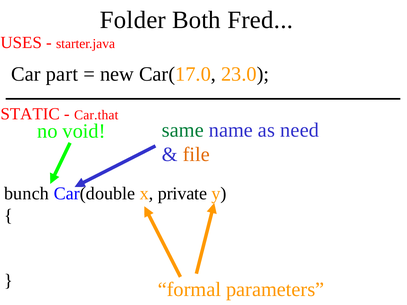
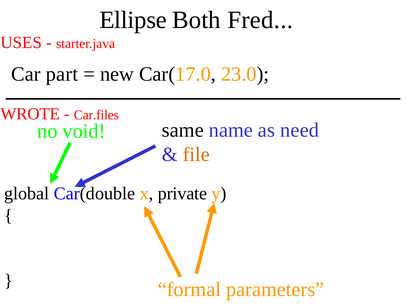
Folder: Folder -> Ellipse
STATIC: STATIC -> WROTE
Car.that: Car.that -> Car.files
same colour: green -> black
bunch: bunch -> global
